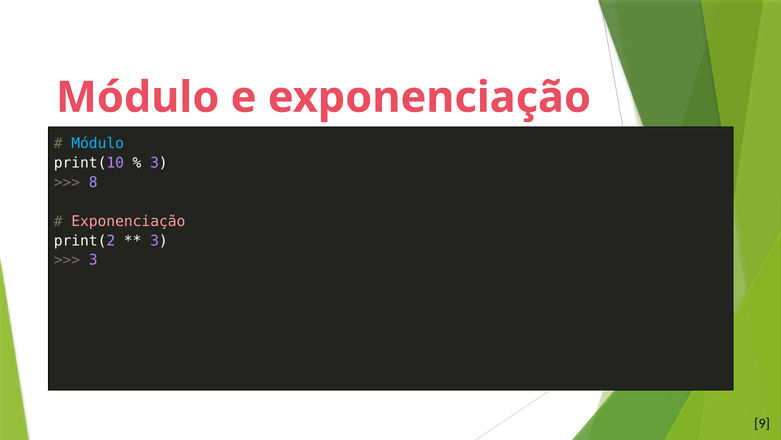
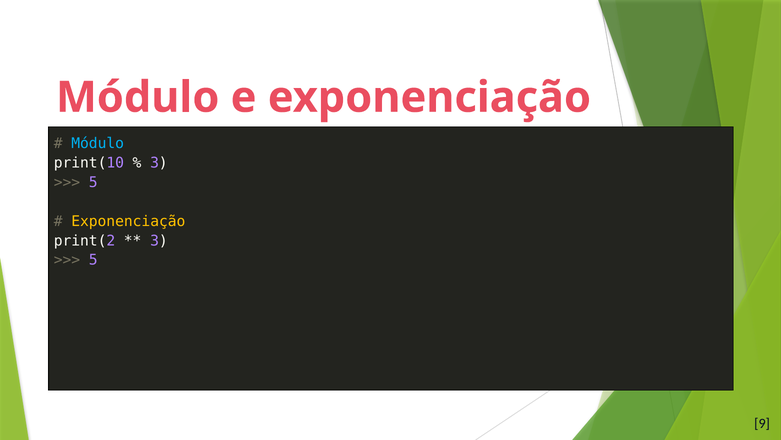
8 at (93, 182): 8 -> 5
Exponenciação at (128, 221) colour: pink -> yellow
3 at (93, 260): 3 -> 5
